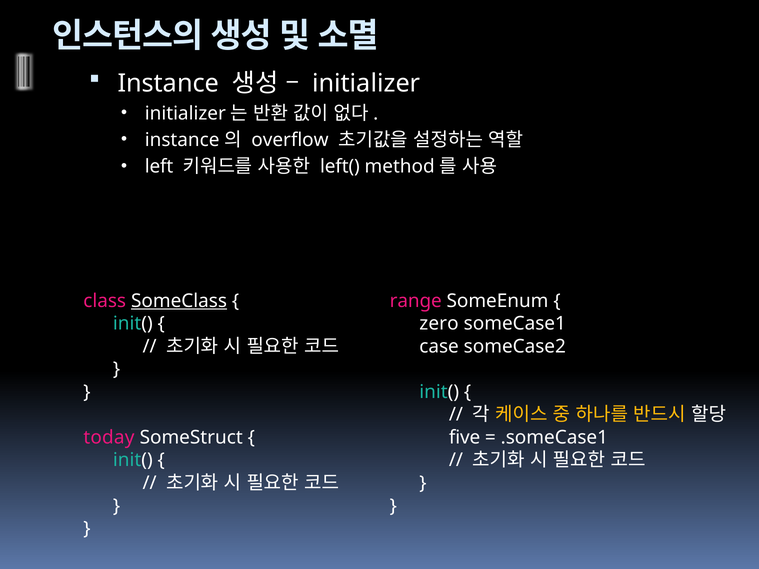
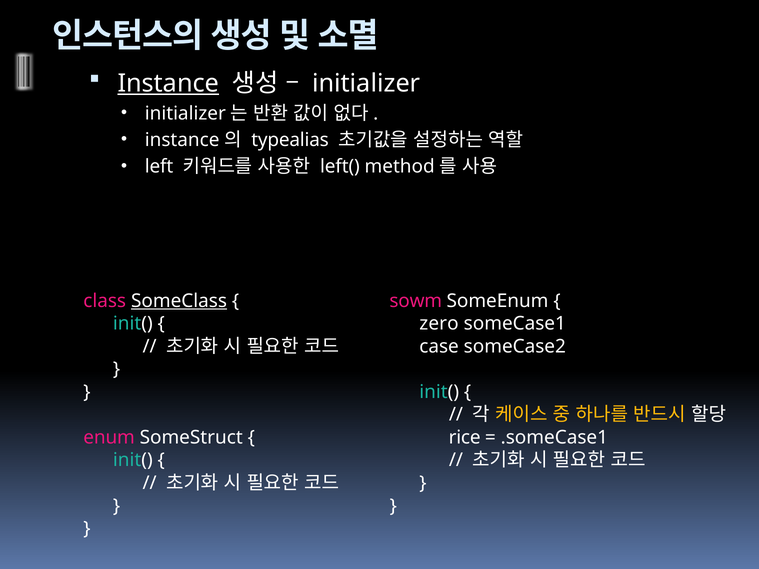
Instance underline: none -> present
overflow: overflow -> typealias
range: range -> sowm
today: today -> enum
five: five -> rice
